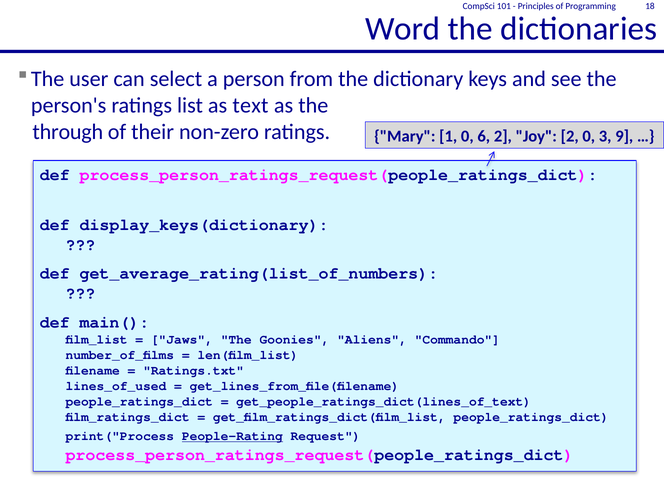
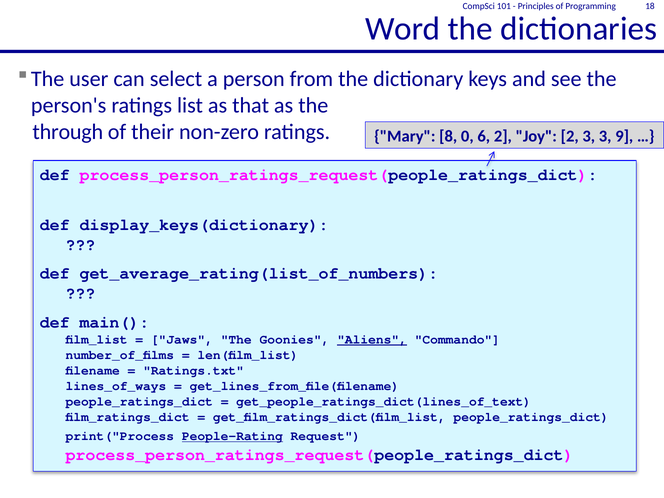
text: text -> that
1: 1 -> 8
2 0: 0 -> 3
Aliens underline: none -> present
lines_of_used: lines_of_used -> lines_of_ways
